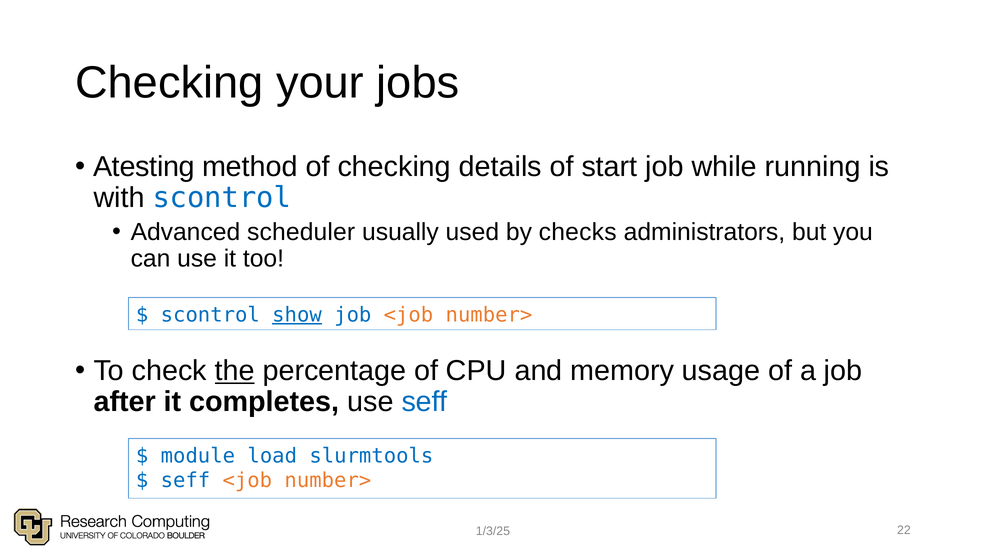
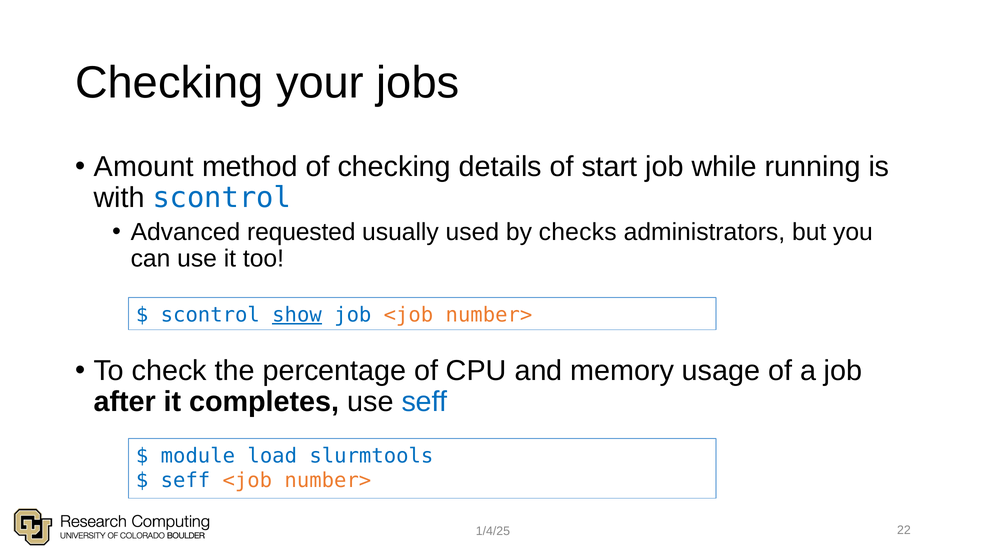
Atesting: Atesting -> Amount
scheduler: scheduler -> requested
the underline: present -> none
1/3/25: 1/3/25 -> 1/4/25
